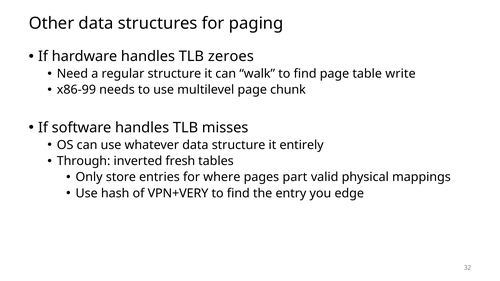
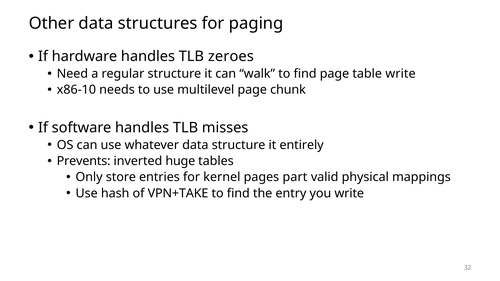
x86-99: x86-99 -> x86-10
Through: Through -> Prevents
fresh: fresh -> huge
where: where -> kernel
VPN+VERY: VPN+VERY -> VPN+TAKE
you edge: edge -> write
